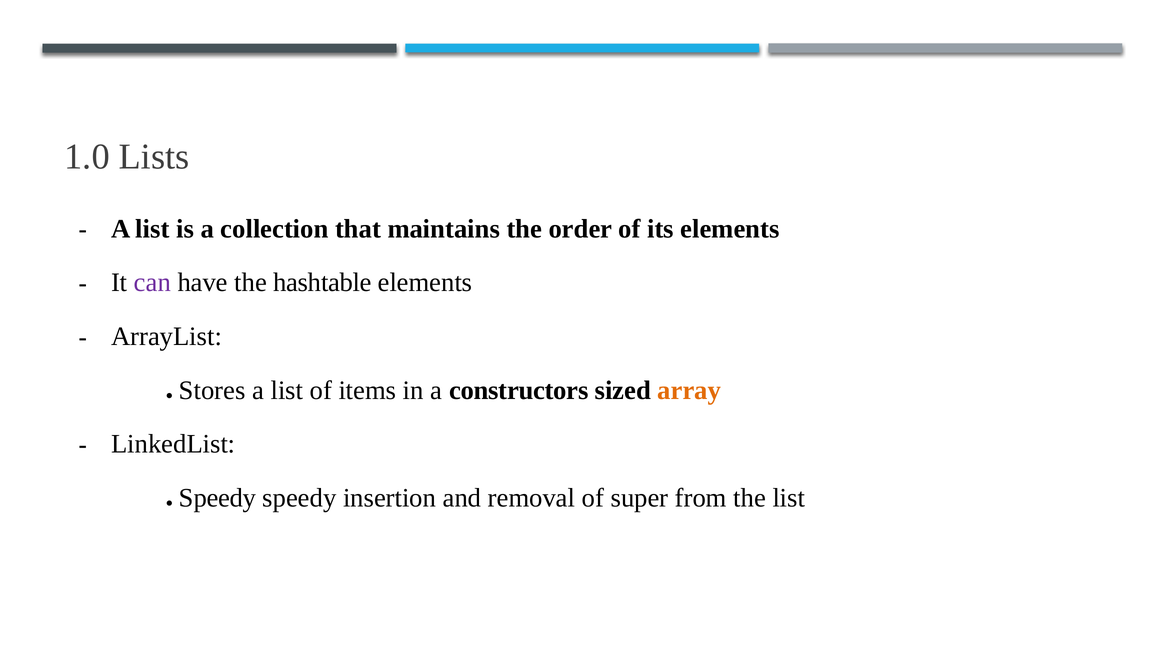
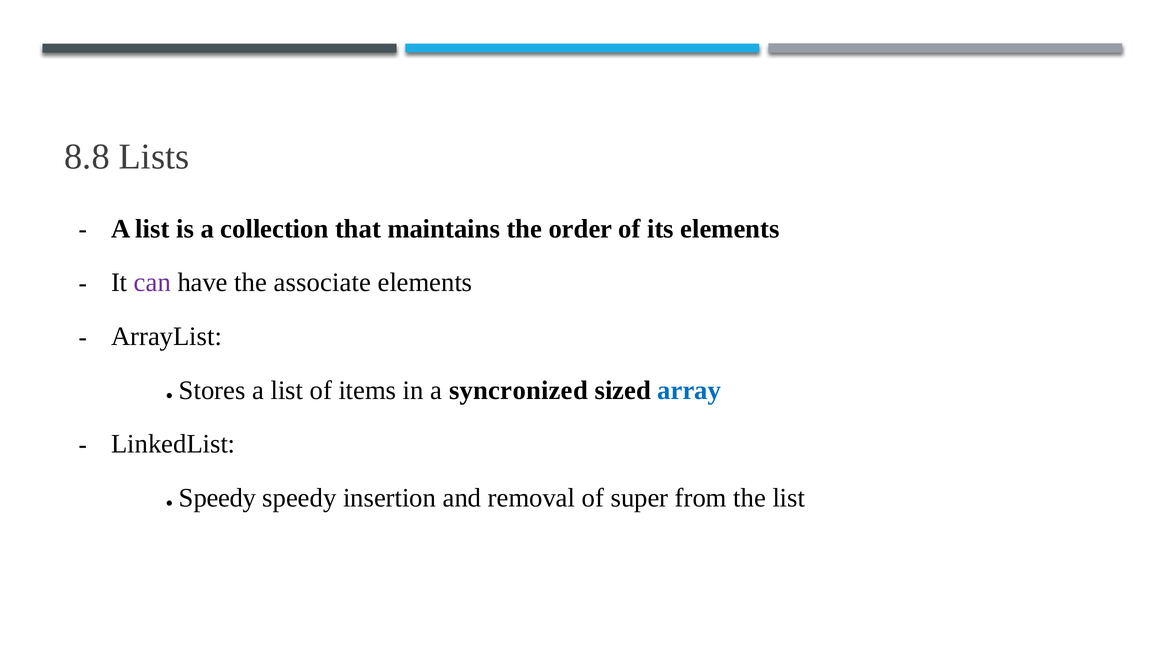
1.0: 1.0 -> 8.8
hashtable: hashtable -> associate
constructors: constructors -> syncronized
array colour: orange -> blue
